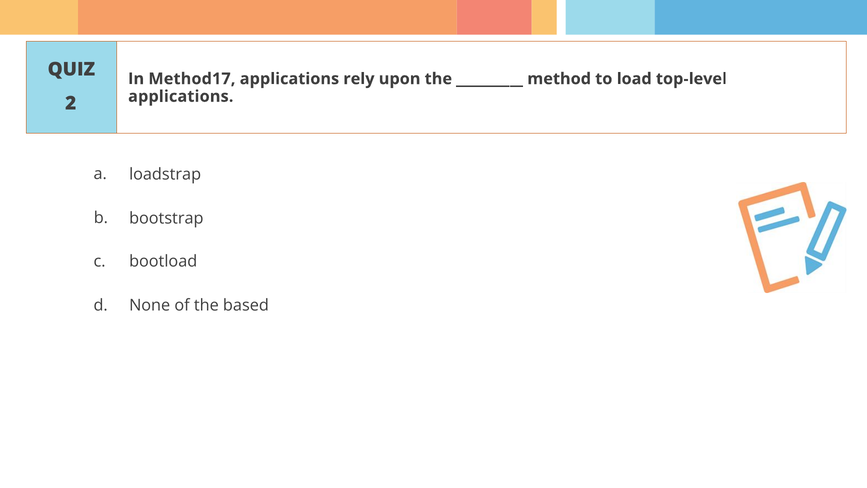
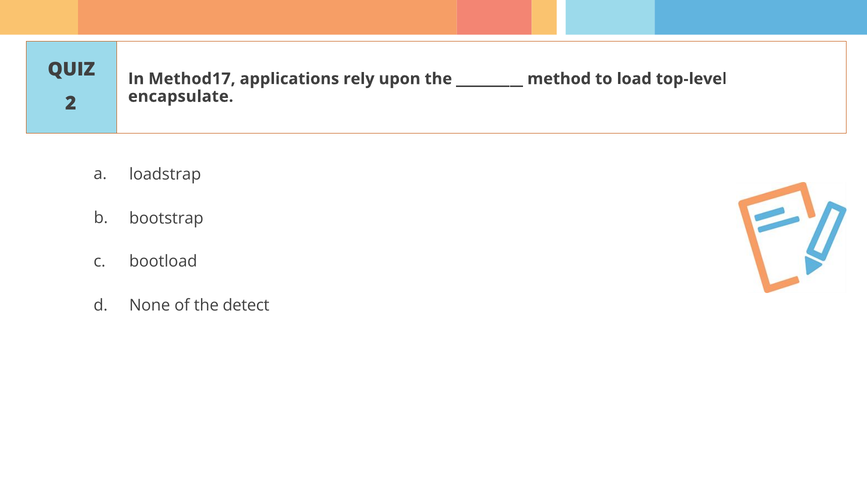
applications at (181, 96): applications -> encapsulate
based: based -> detect
